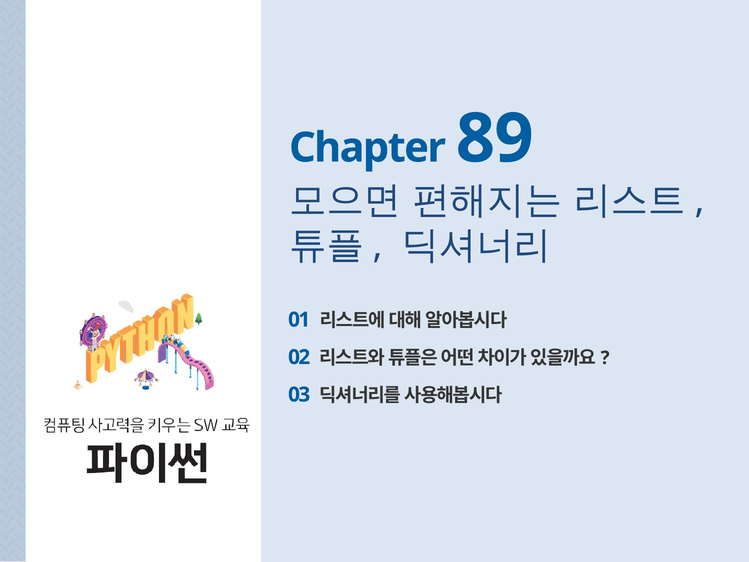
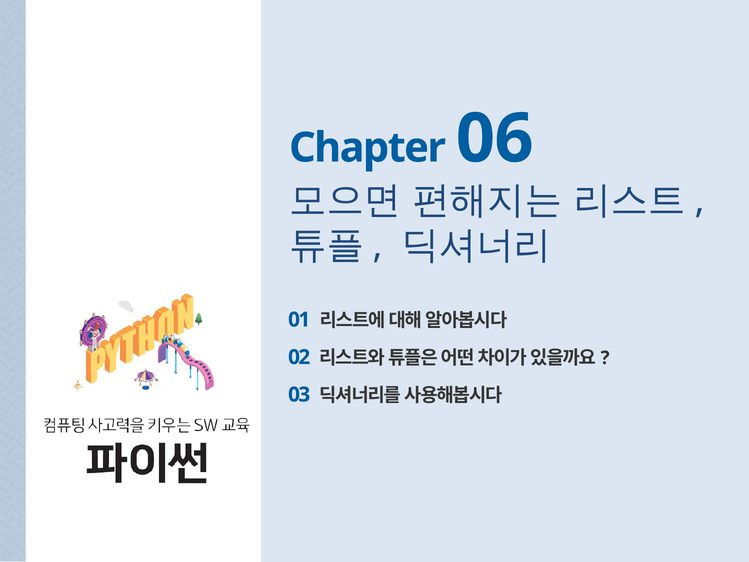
89: 89 -> 06
